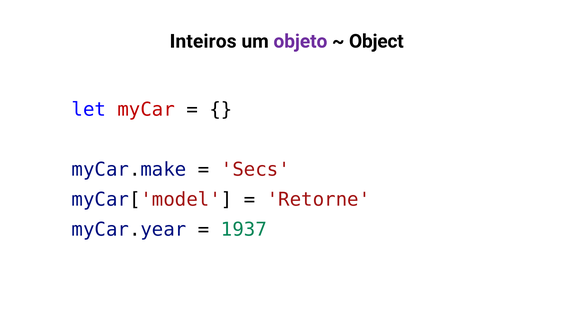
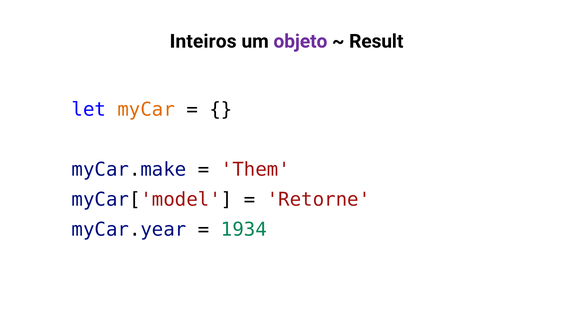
Object: Object -> Result
myCar colour: red -> orange
Secs: Secs -> Them
1937: 1937 -> 1934
